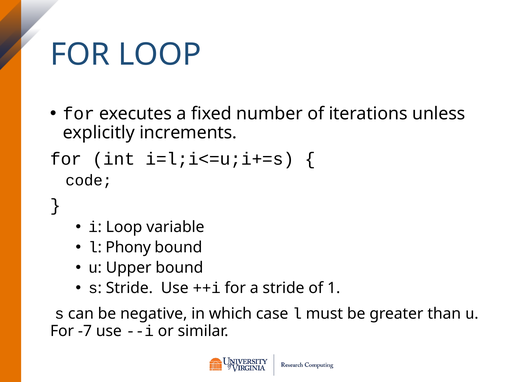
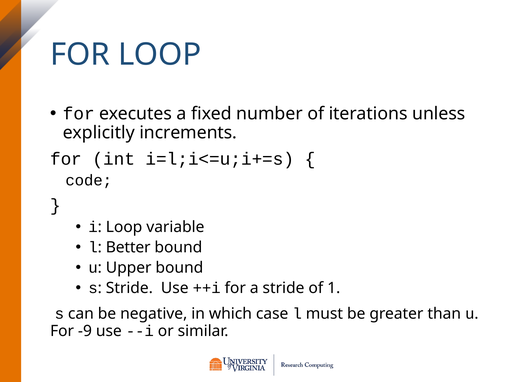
Phony: Phony -> Better
-7: -7 -> -9
